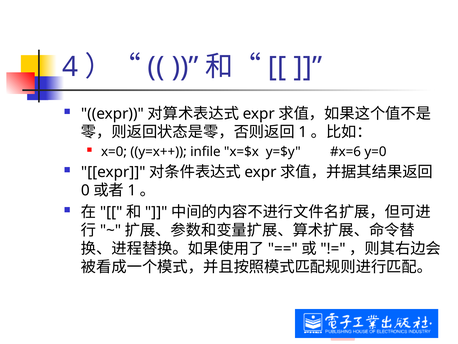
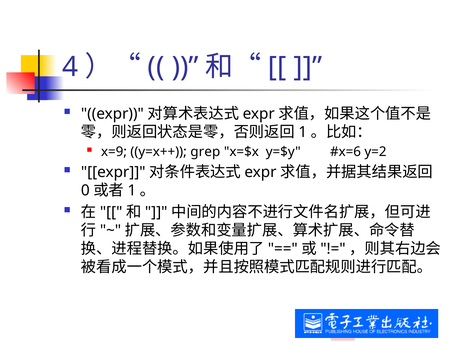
x=0: x=0 -> x=9
infile: infile -> grep
y=0: y=0 -> y=2
